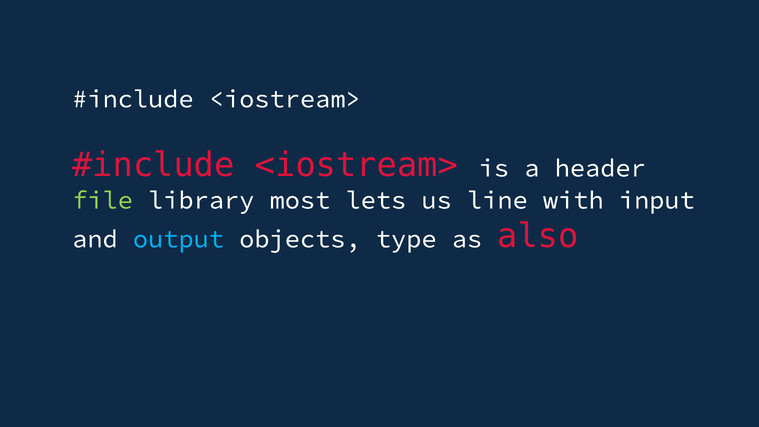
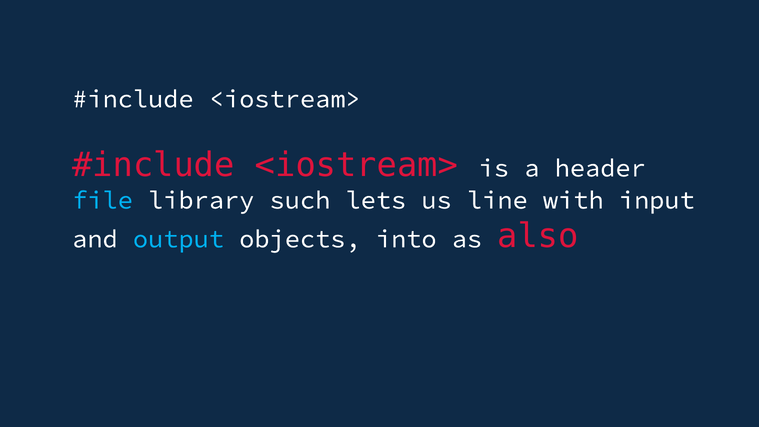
file colour: light green -> light blue
most: most -> such
type: type -> into
